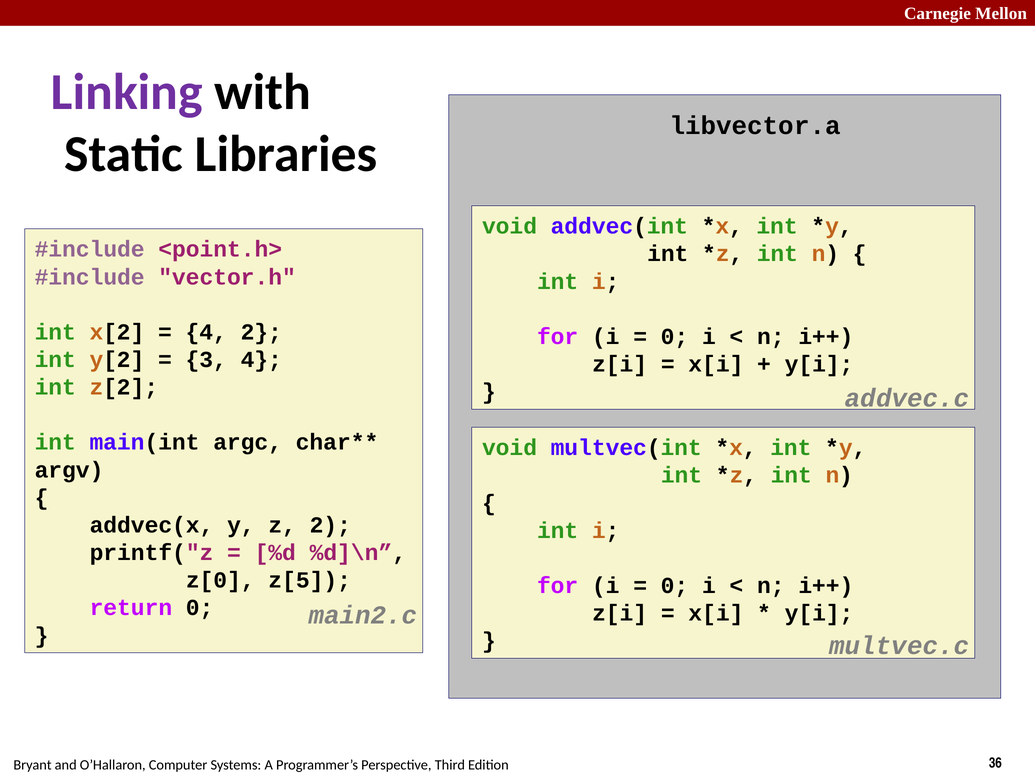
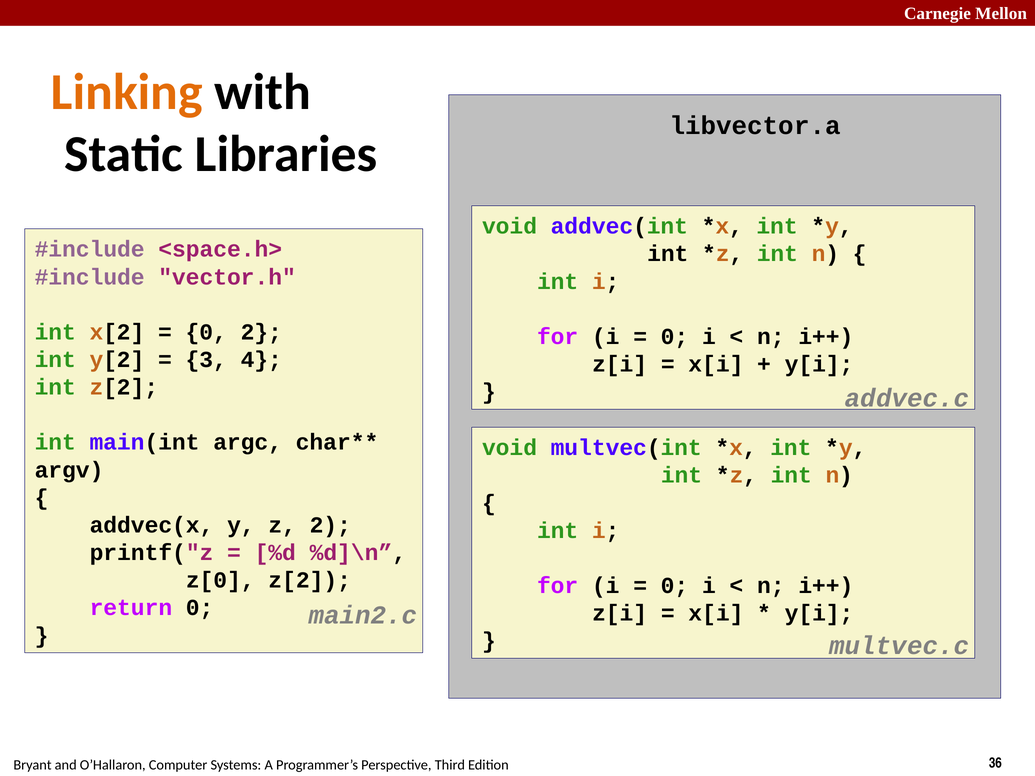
Linking colour: purple -> orange
<point.h>: <point.h> -> <space.h>
4 at (206, 332): 4 -> 0
z[0 z[5: z[5 -> z[2
